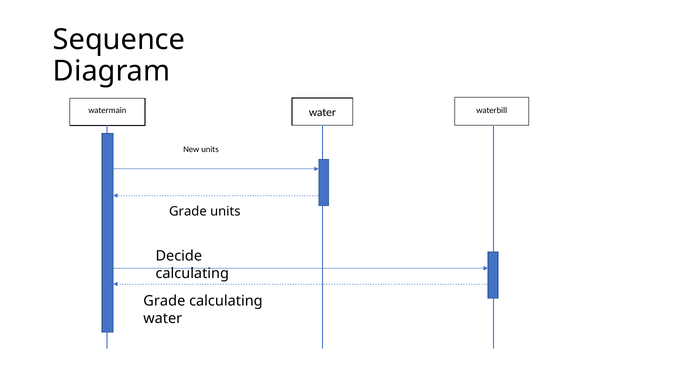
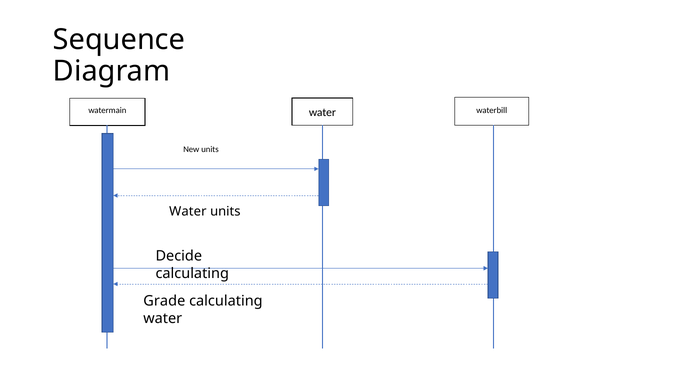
Grade at (188, 211): Grade -> Water
